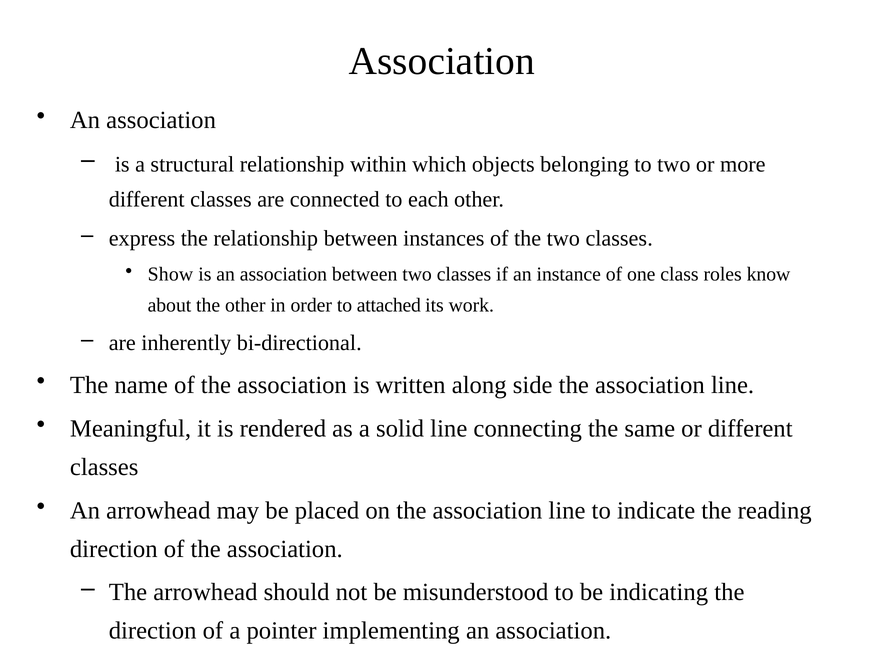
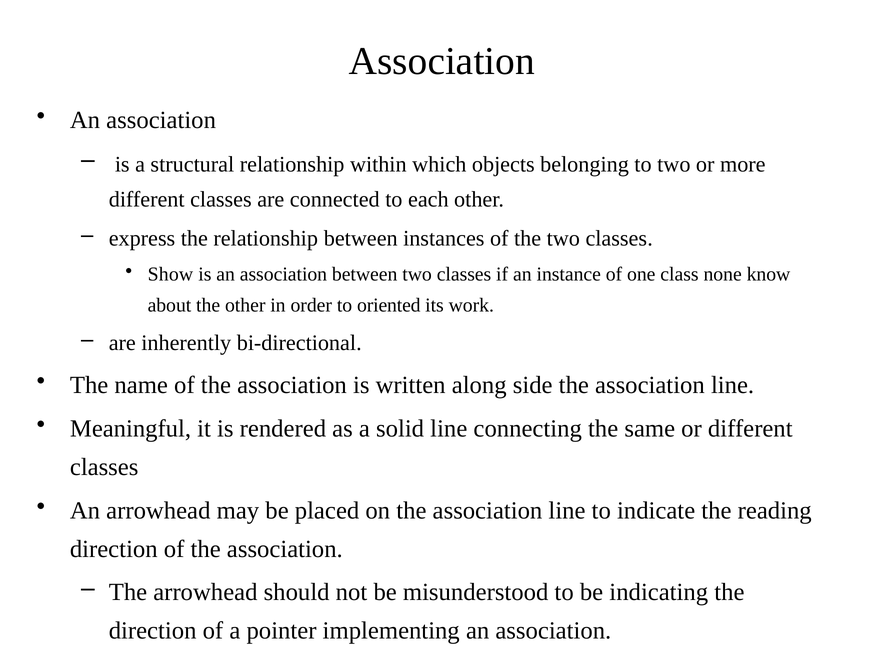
roles: roles -> none
attached: attached -> oriented
